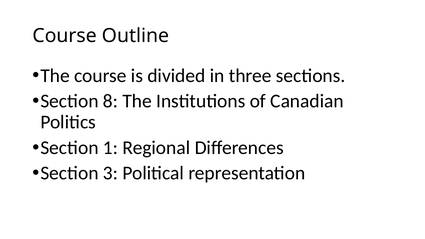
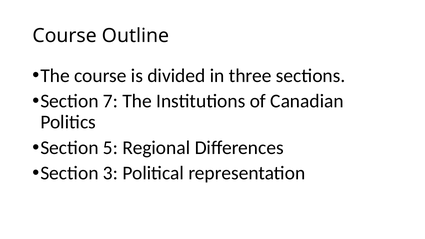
8: 8 -> 7
1: 1 -> 5
